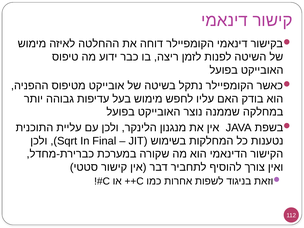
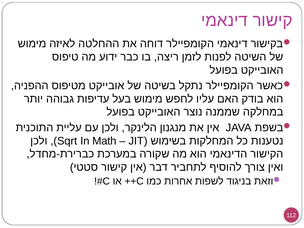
Final: Final -> Math
